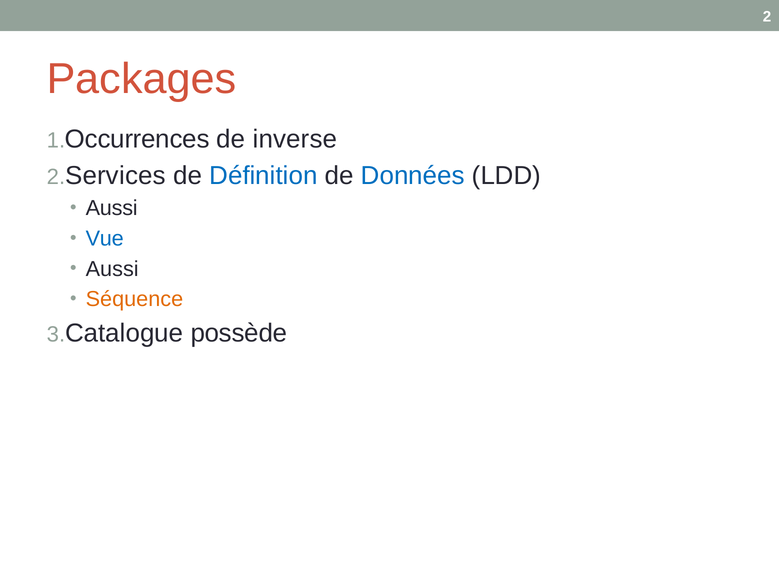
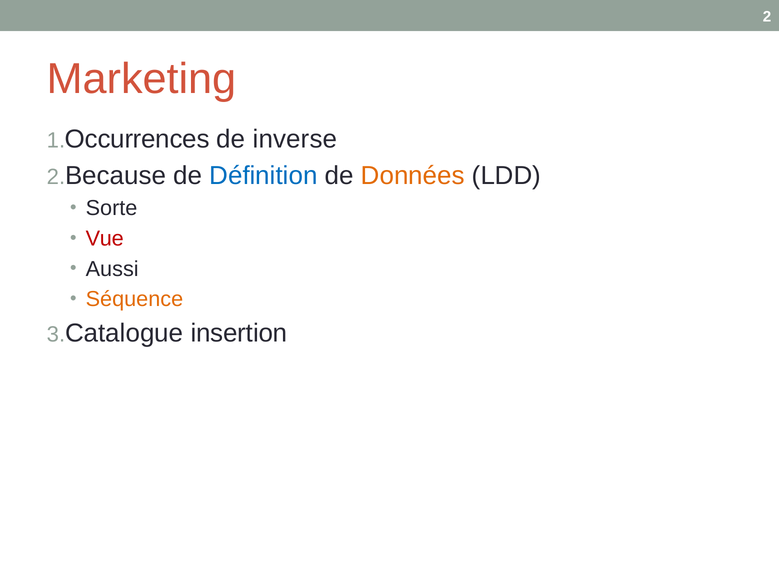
Packages: Packages -> Marketing
Services: Services -> Because
Données colour: blue -> orange
Aussi at (112, 208): Aussi -> Sorte
Vue colour: blue -> red
possède: possède -> insertion
